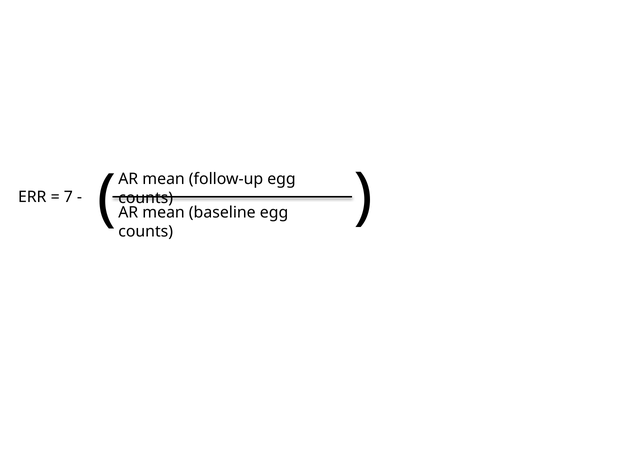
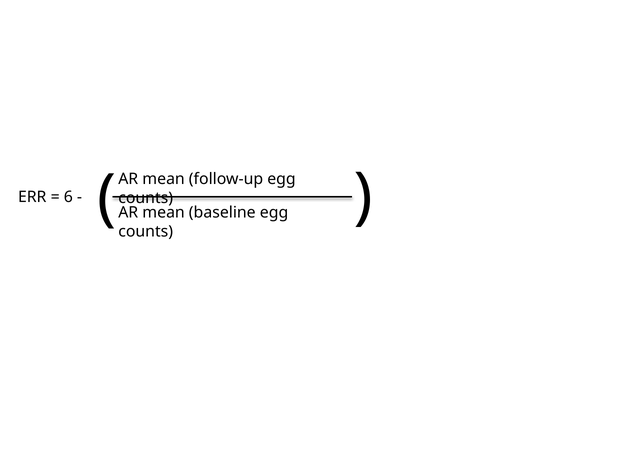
7: 7 -> 6
